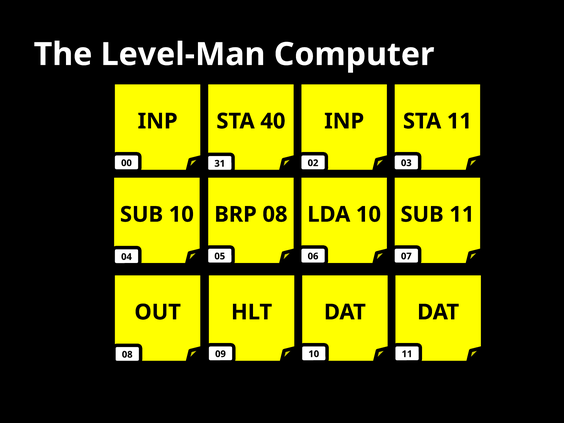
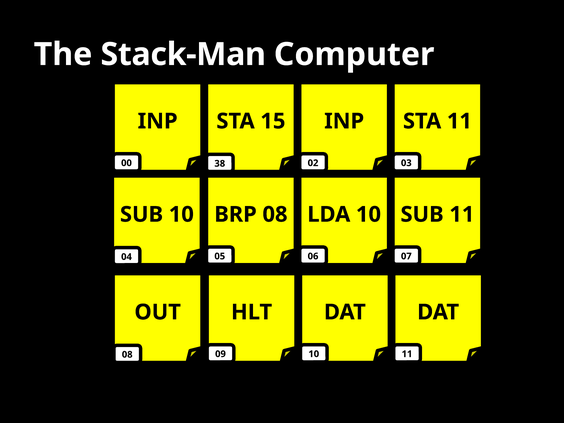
Level-Man: Level-Man -> Stack-Man
40: 40 -> 15
31: 31 -> 38
